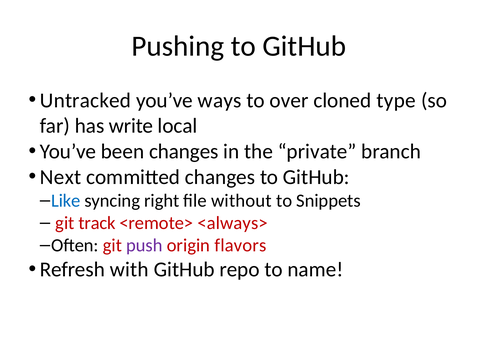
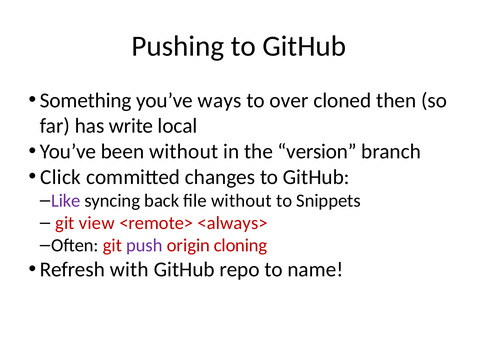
Untracked: Untracked -> Something
type: type -> then
been changes: changes -> without
private: private -> version
Next: Next -> Click
Like colour: blue -> purple
right: right -> back
track: track -> view
flavors: flavors -> cloning
